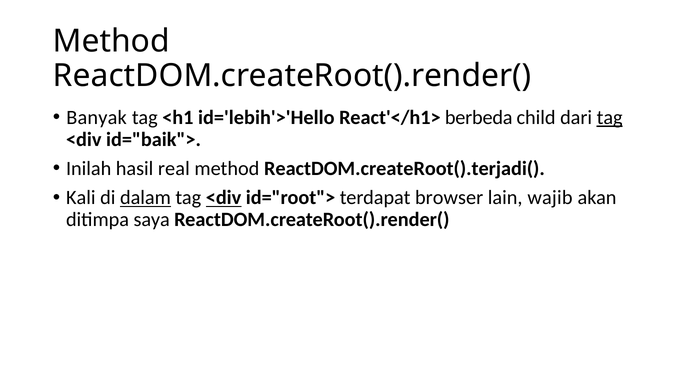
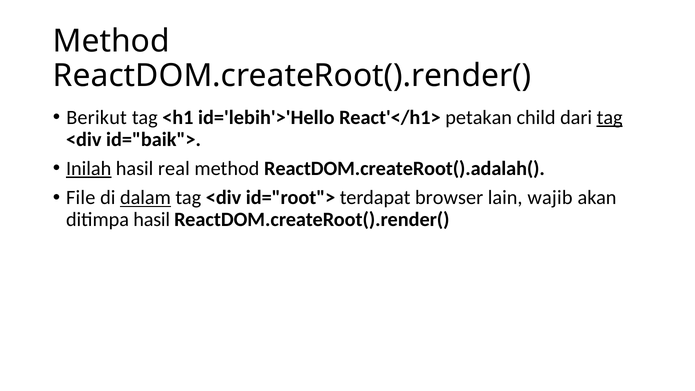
Banyak: Banyak -> Berikut
berbeda: berbeda -> petakan
Inilah underline: none -> present
ReactDOM.createRoot().terjadi(: ReactDOM.createRoot().terjadi( -> ReactDOM.createRoot().adalah(
Kali: Kali -> File
<div at (224, 198) underline: present -> none
ditimpa saya: saya -> hasil
